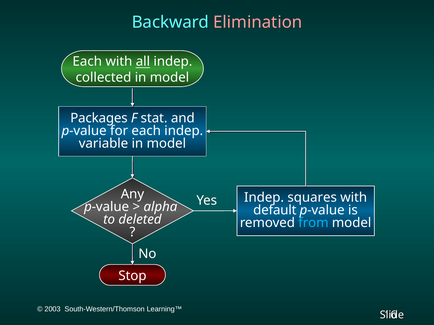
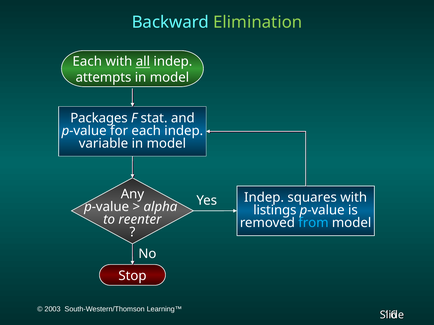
Elimination colour: pink -> light green
collected: collected -> attempts
default: default -> listings
deleted: deleted -> reenter
